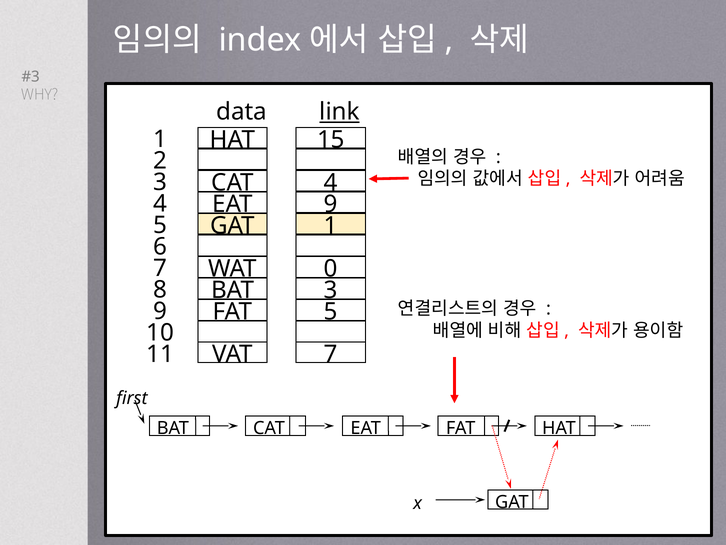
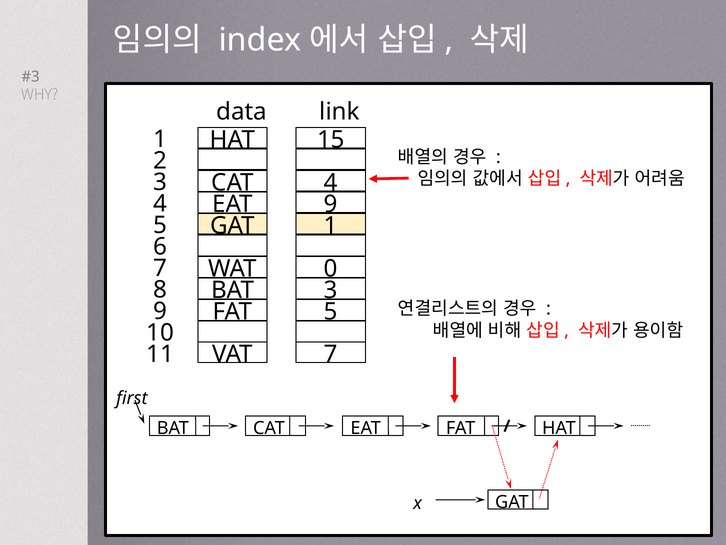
link underline: present -> none
